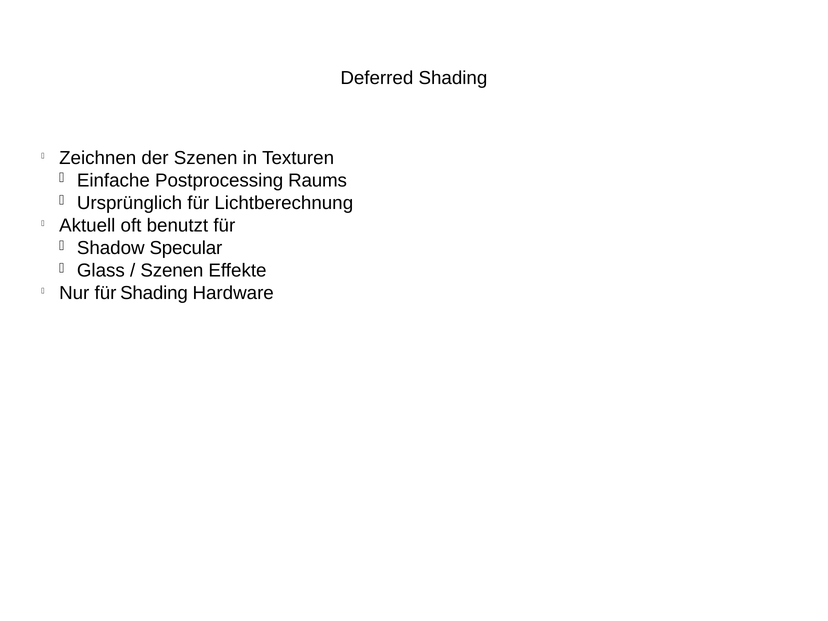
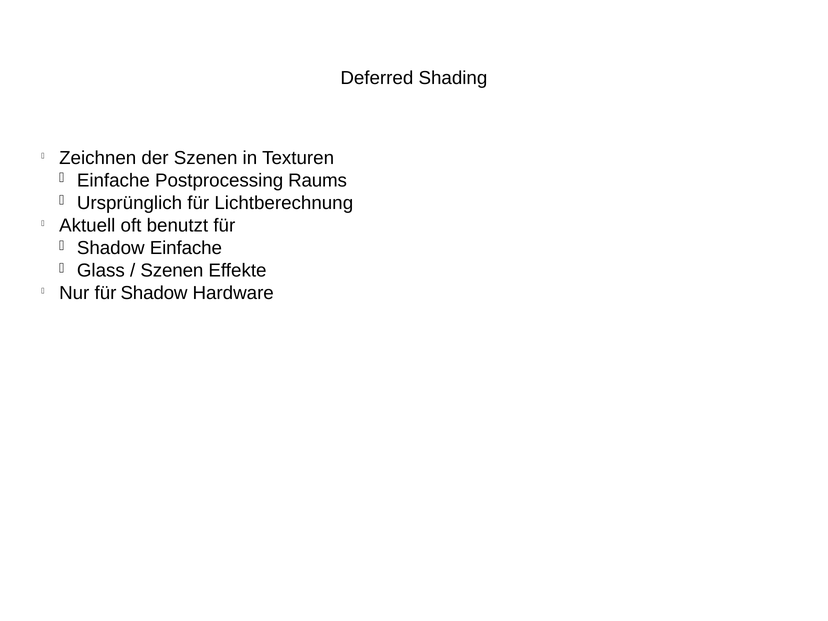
Shadow Specular: Specular -> Einfache
für Shading: Shading -> Shadow
